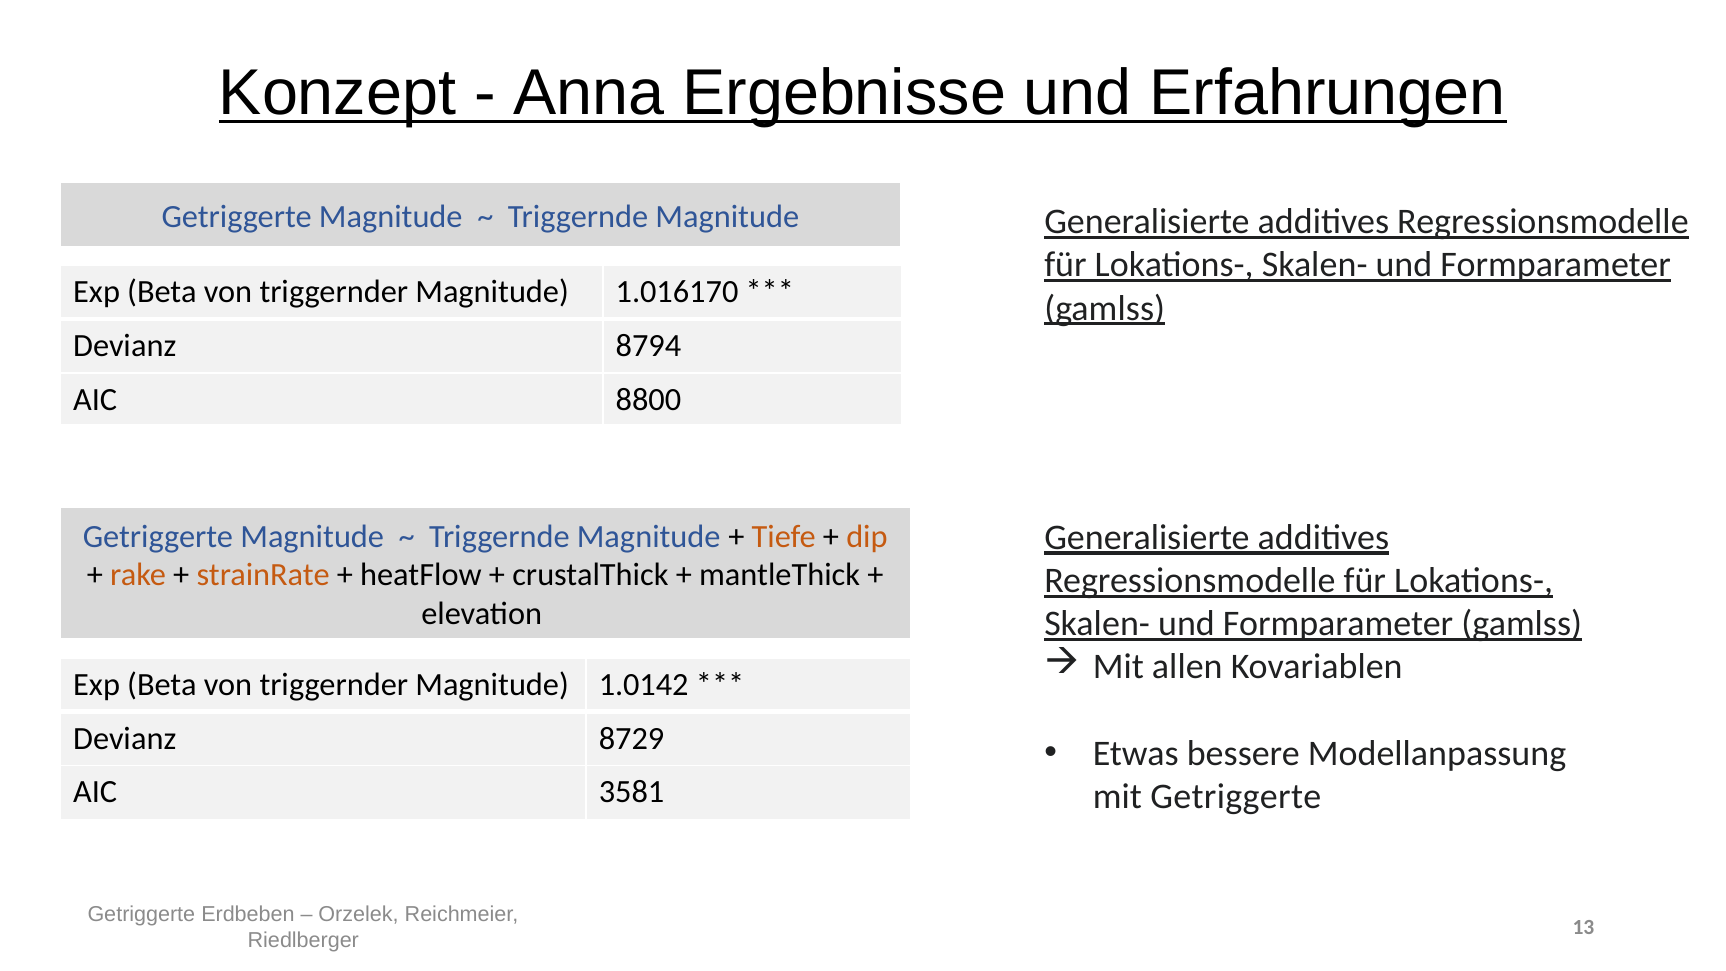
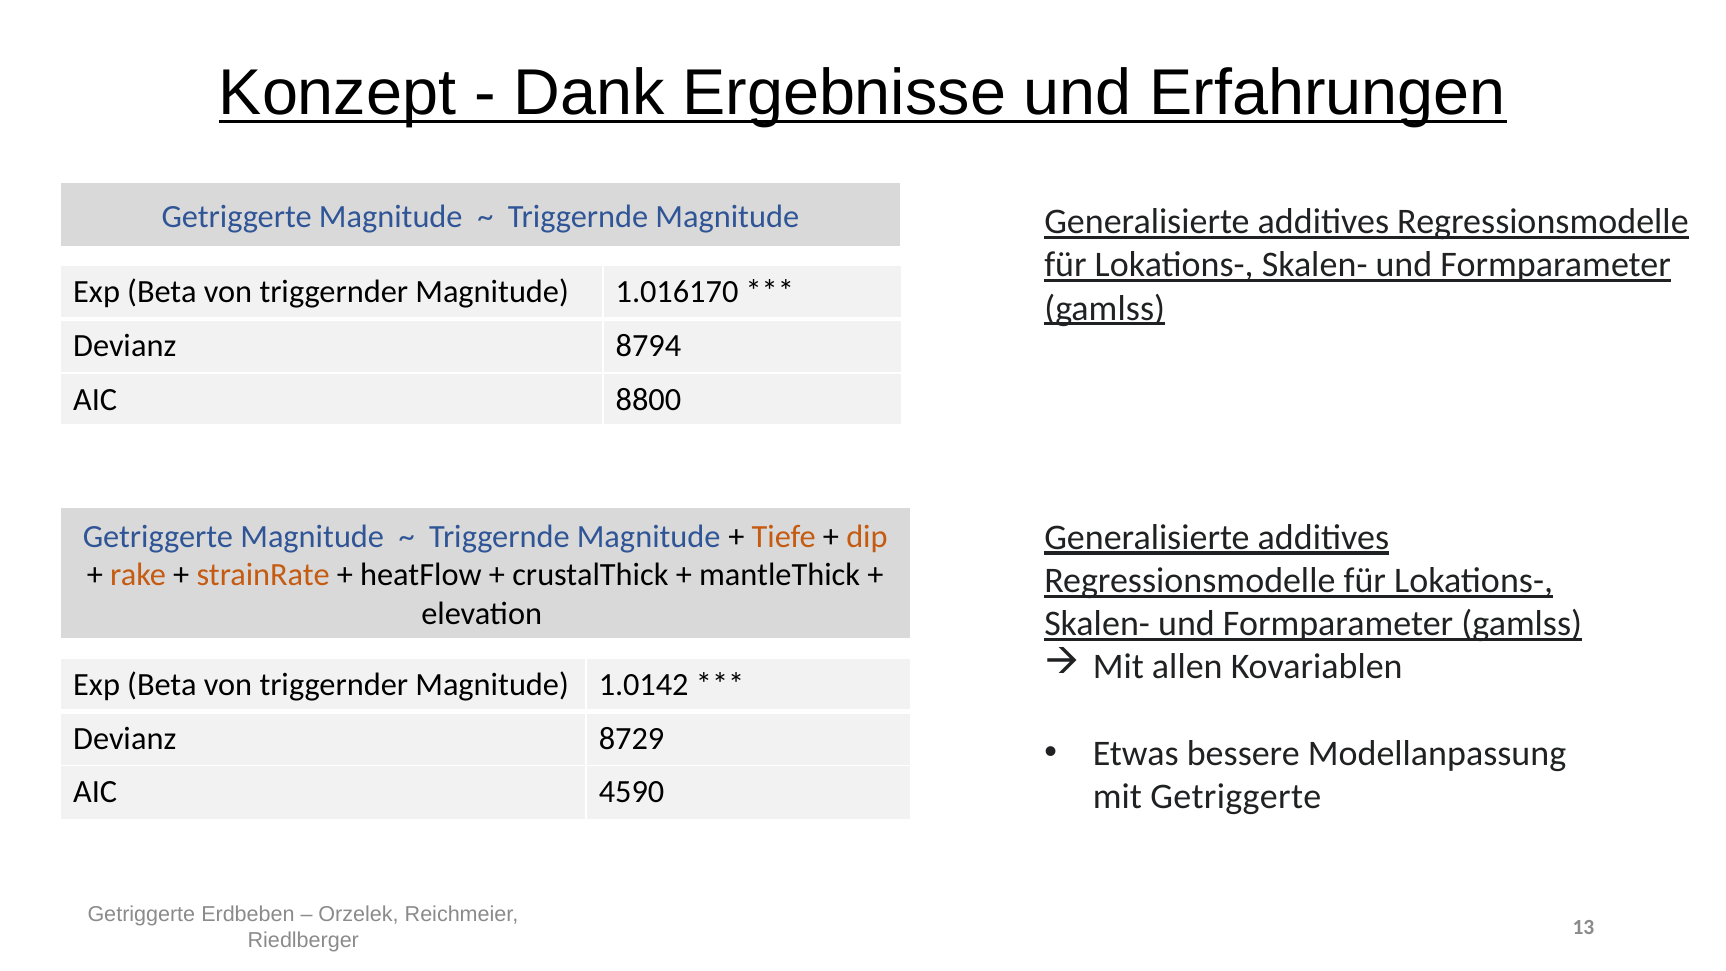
Anna: Anna -> Dank
3581: 3581 -> 4590
